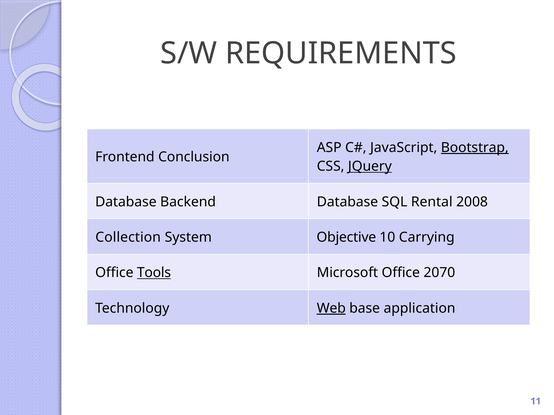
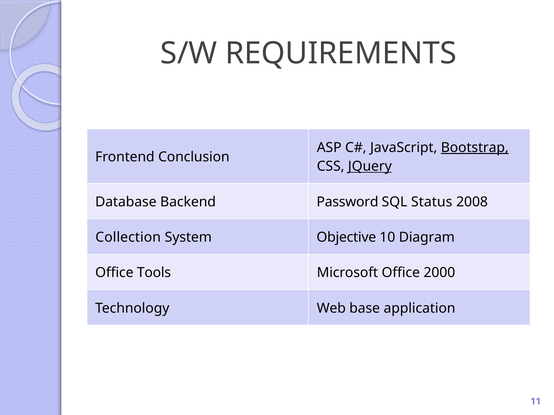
Backend Database: Database -> Password
Rental: Rental -> Status
Carrying: Carrying -> Diagram
Tools underline: present -> none
2070: 2070 -> 2000
Web underline: present -> none
